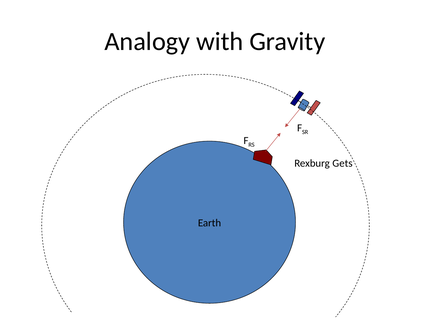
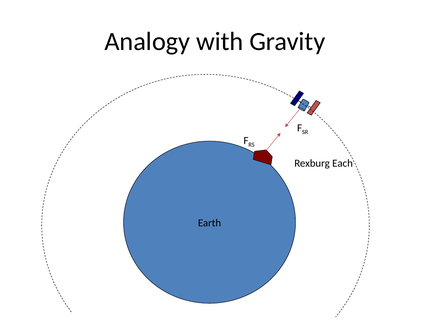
Gets: Gets -> Each
